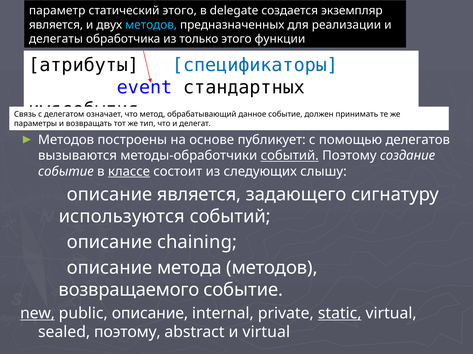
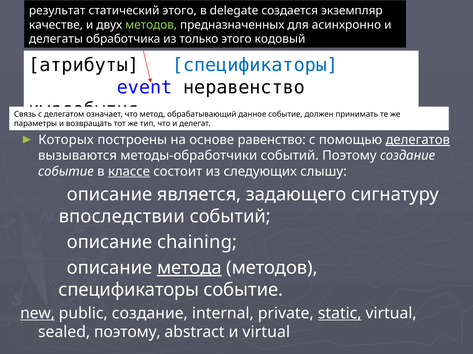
параметр: параметр -> результат
является at (56, 25): является -> качестве
методов at (151, 25) colour: light blue -> light green
реализации: реализации -> асинхронно
функции: функции -> кодовый
стандартных: стандартных -> неравенство
Методов at (66, 140): Методов -> Которых
публикует: публикует -> равенство
делегатов underline: none -> present
событий at (290, 156) underline: present -> none
используются: используются -> впоследствии
метода underline: none -> present
возвращаемого at (129, 290): возвращаемого -> спецификаторы
public описание: описание -> создание
